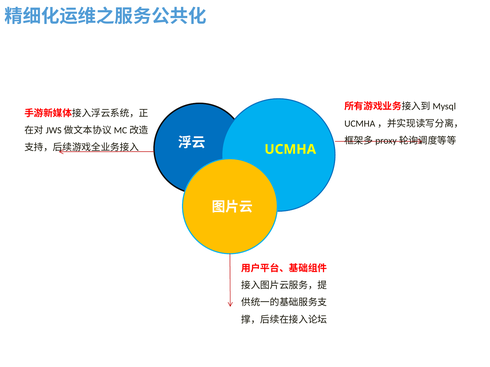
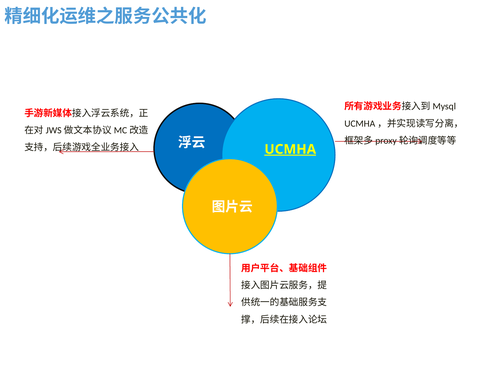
UCMHA underline: none -> present
